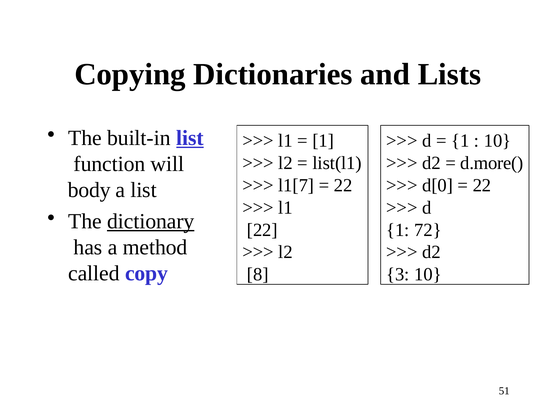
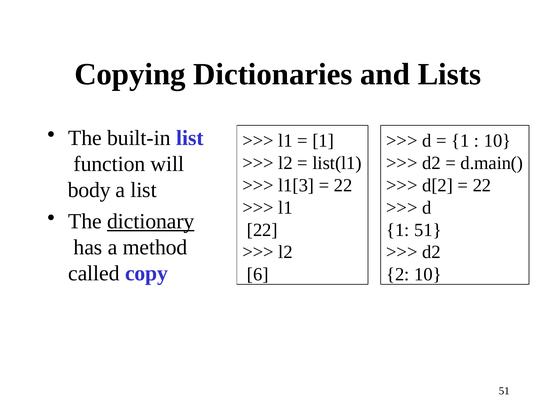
list at (190, 138) underline: present -> none
d.more(: d.more( -> d.main(
l1[7: l1[7 -> l1[3
d[0: d[0 -> d[2
1 72: 72 -> 51
8: 8 -> 6
3: 3 -> 2
